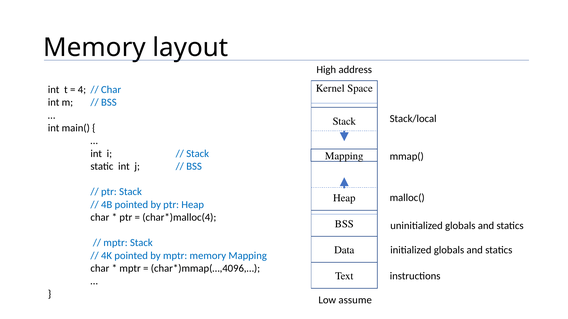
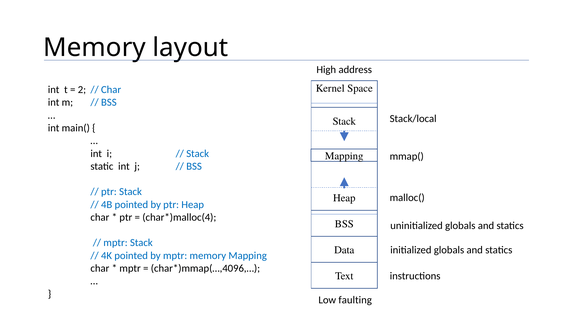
4: 4 -> 2
assume: assume -> faulting
